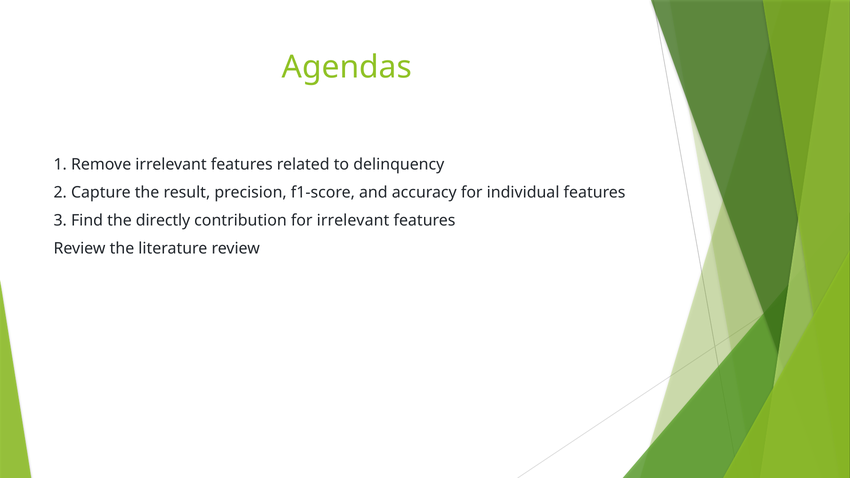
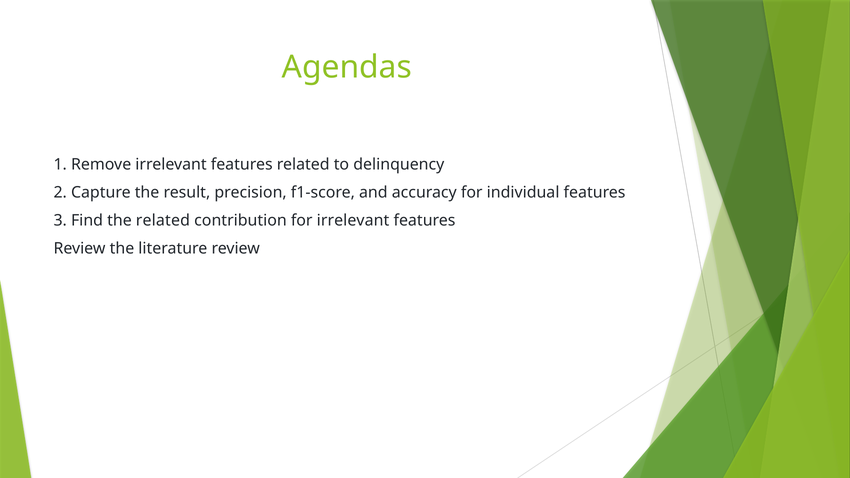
the directly: directly -> related
